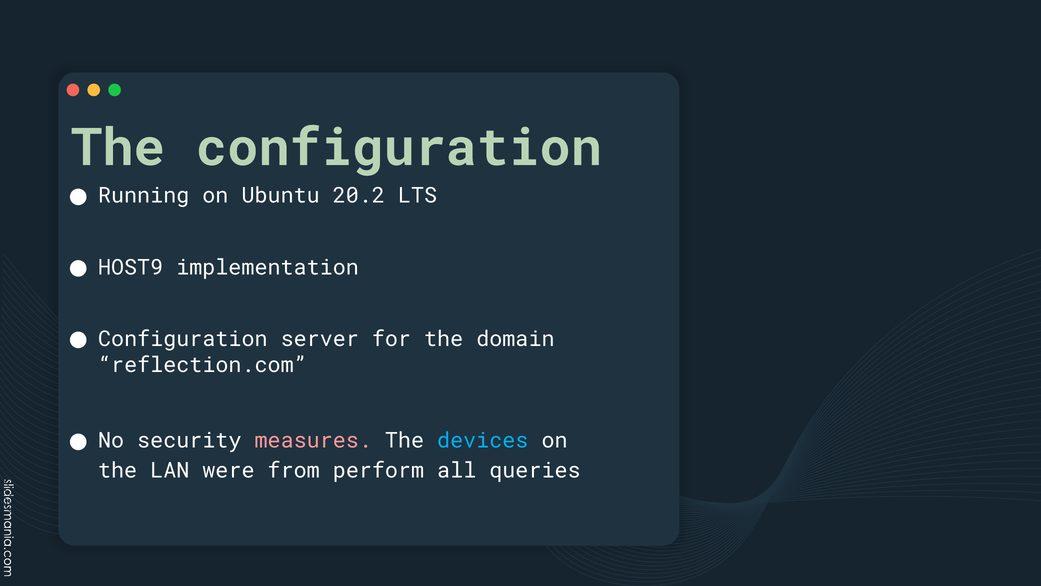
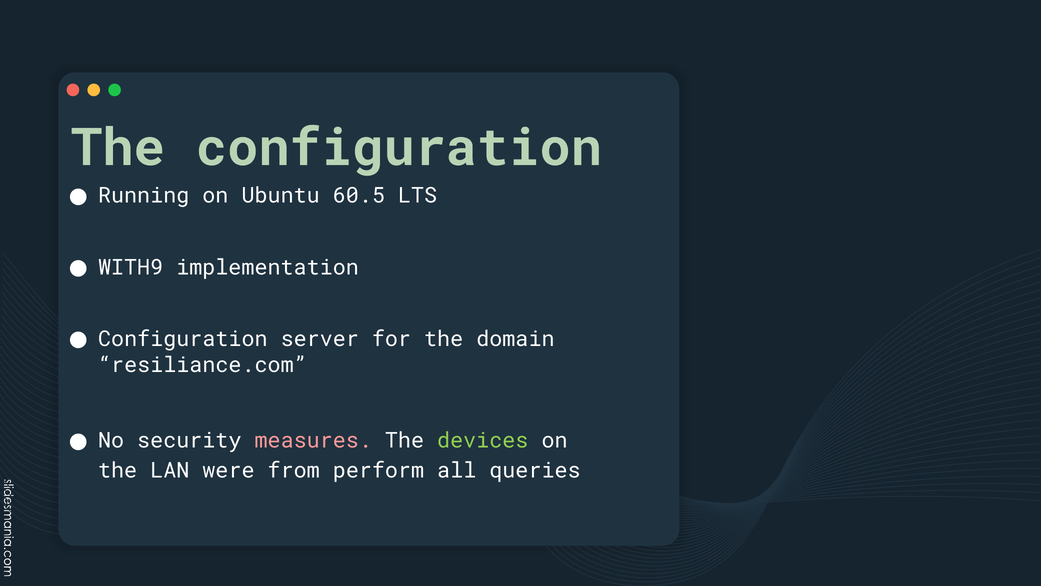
20.2: 20.2 -> 60.5
HOST9: HOST9 -> WITH9
reflection.com: reflection.com -> resiliance.com
devices colour: light blue -> light green
